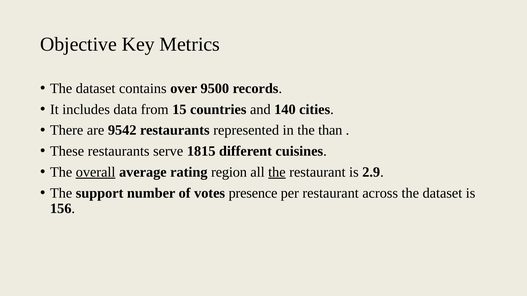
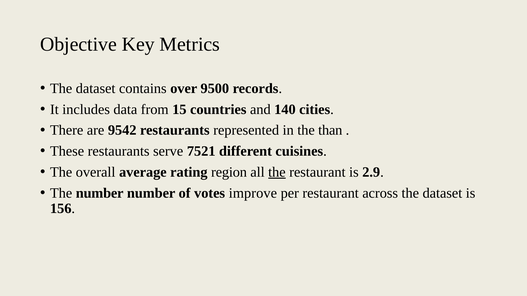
1815: 1815 -> 7521
overall underline: present -> none
The support: support -> number
presence: presence -> improve
